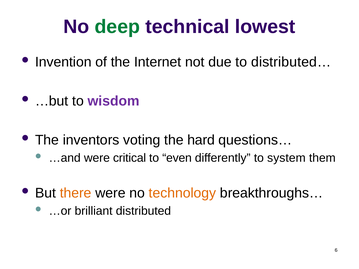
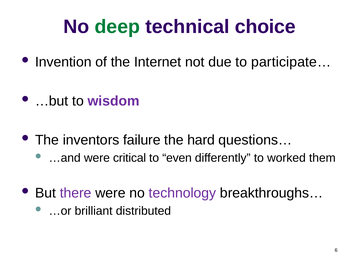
lowest: lowest -> choice
distributed…: distributed… -> participate…
voting: voting -> failure
system: system -> worked
there colour: orange -> purple
technology colour: orange -> purple
